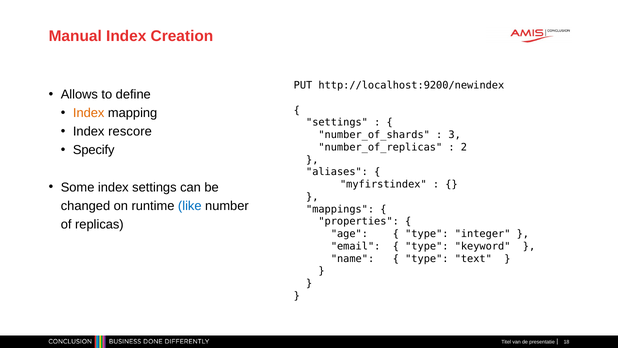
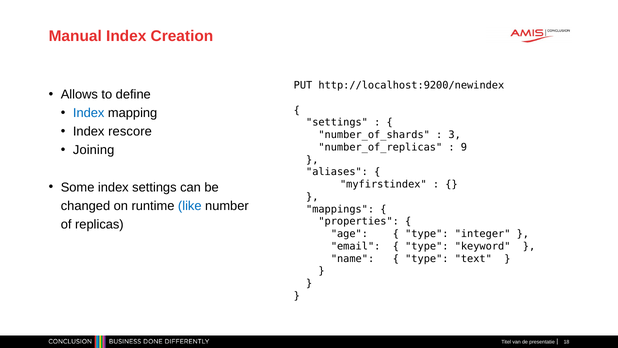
Index at (89, 113) colour: orange -> blue
2: 2 -> 9
Specify: Specify -> Joining
